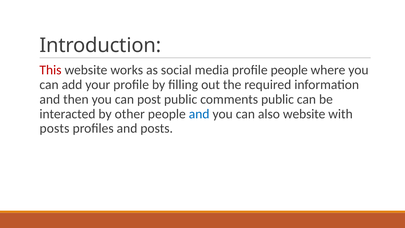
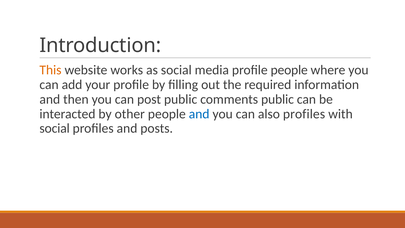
This colour: red -> orange
also website: website -> profiles
posts at (54, 128): posts -> social
